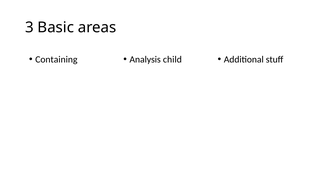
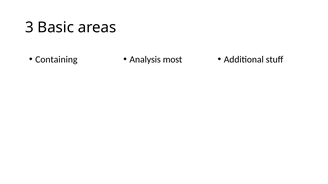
child: child -> most
